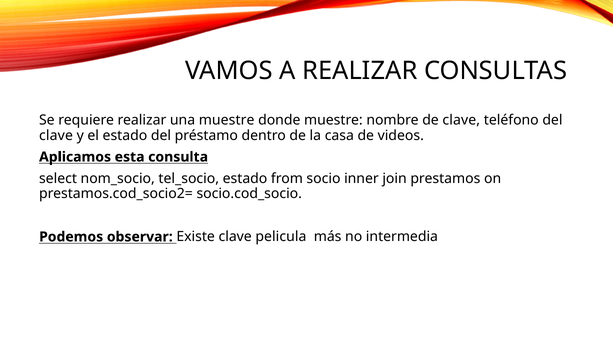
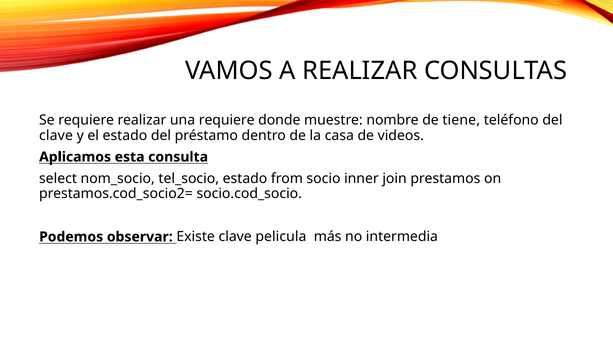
una muestre: muestre -> requiere
de clave: clave -> tiene
